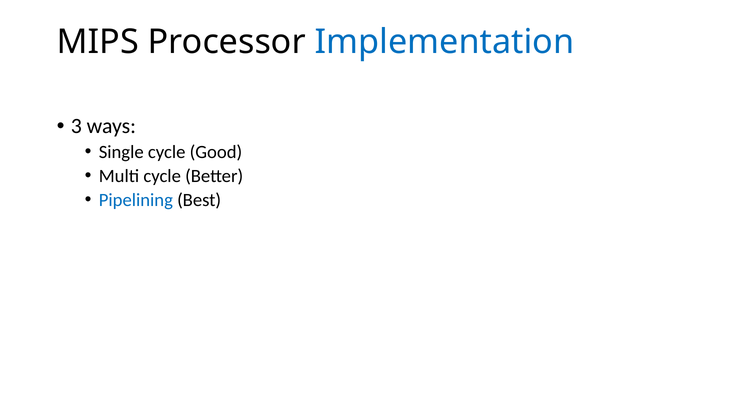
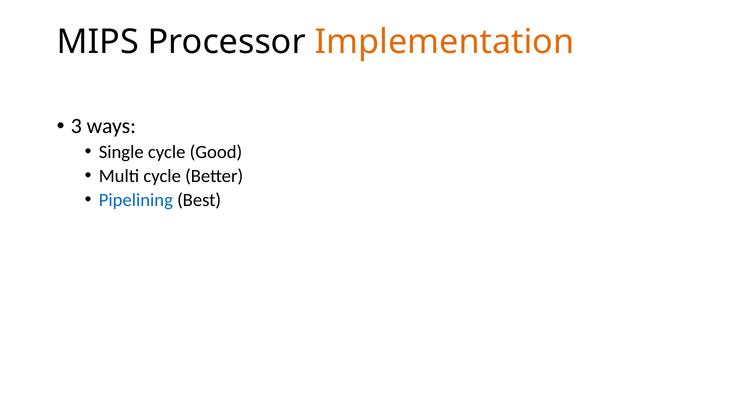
Implementation colour: blue -> orange
